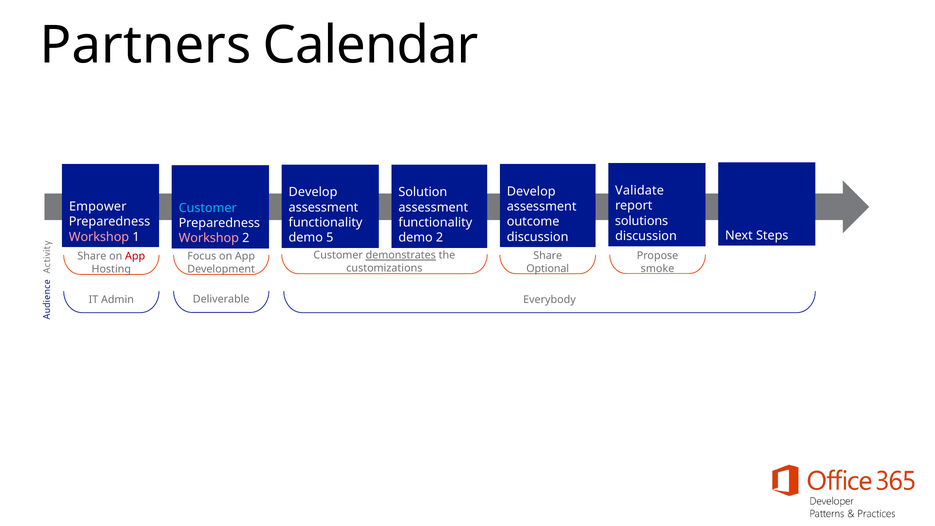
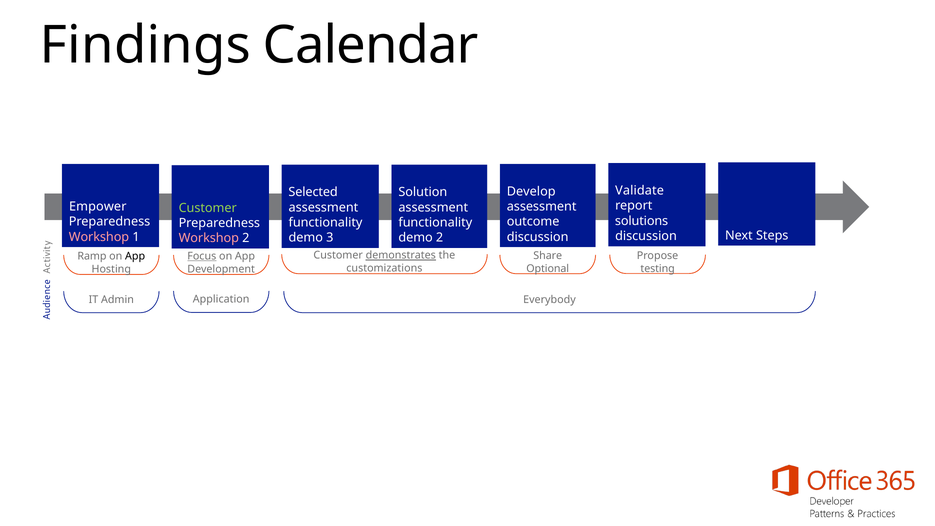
Partners: Partners -> Findings
Develop at (313, 192): Develop -> Selected
Customer at (208, 208) colour: light blue -> light green
5: 5 -> 3
Share at (92, 256): Share -> Ramp
App at (135, 256) colour: red -> black
Focus underline: none -> present
smoke: smoke -> testing
Deliverable: Deliverable -> Application
